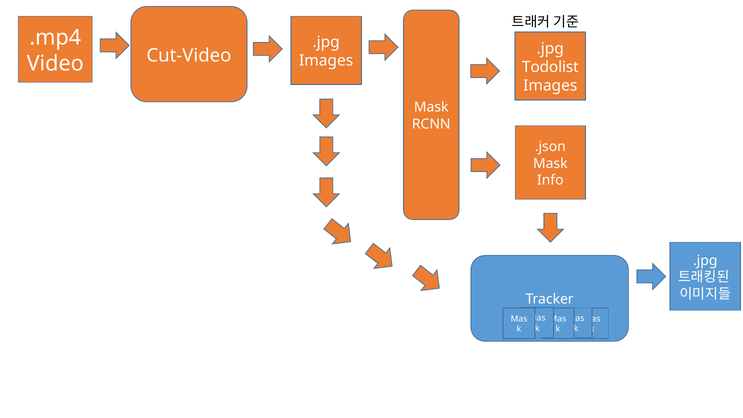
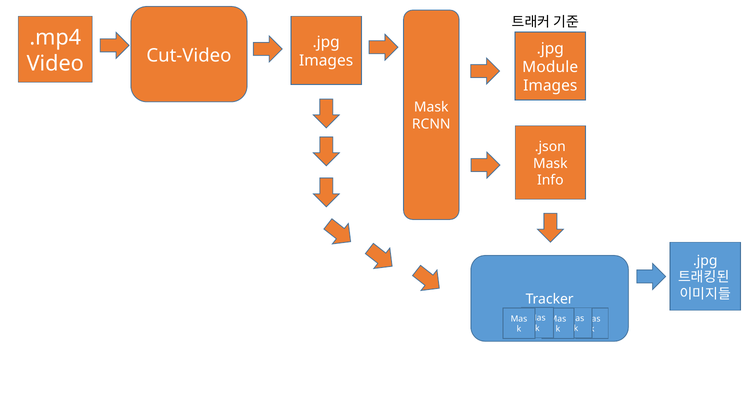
Todolist: Todolist -> Module
